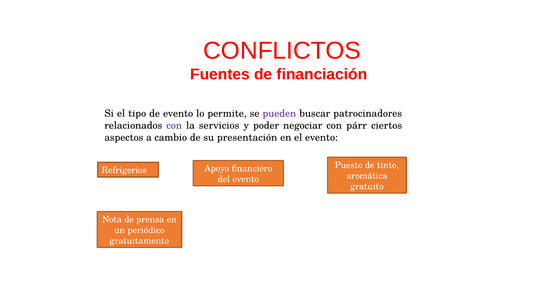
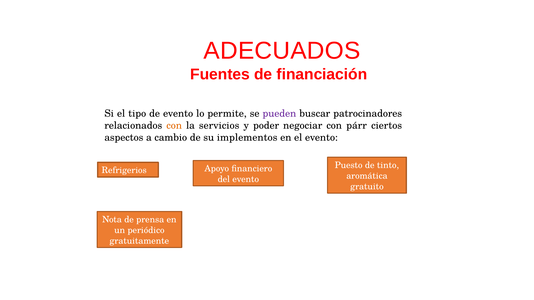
CONFLICTOS: CONFLICTOS -> ADECUADOS
con at (174, 126) colour: purple -> orange
presentación: presentación -> implementos
